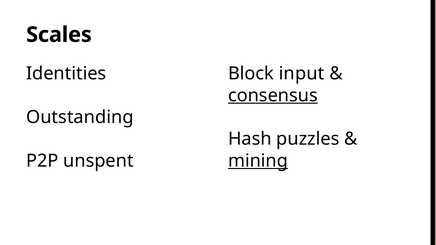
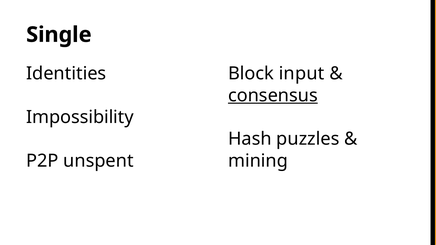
Scales: Scales -> Single
Outstanding: Outstanding -> Impossibility
mining underline: present -> none
